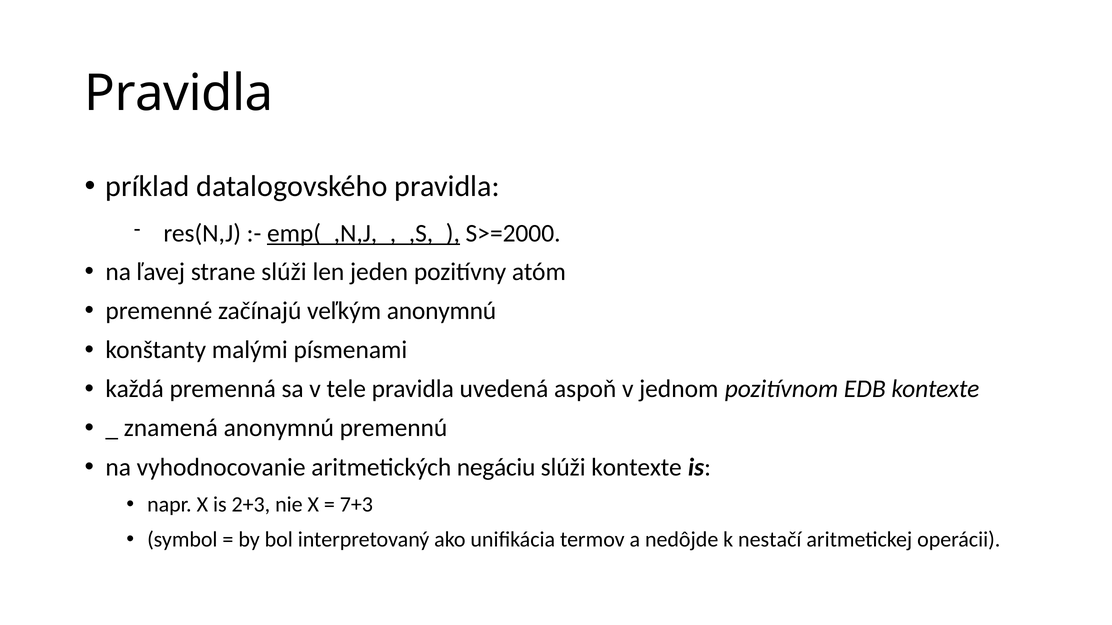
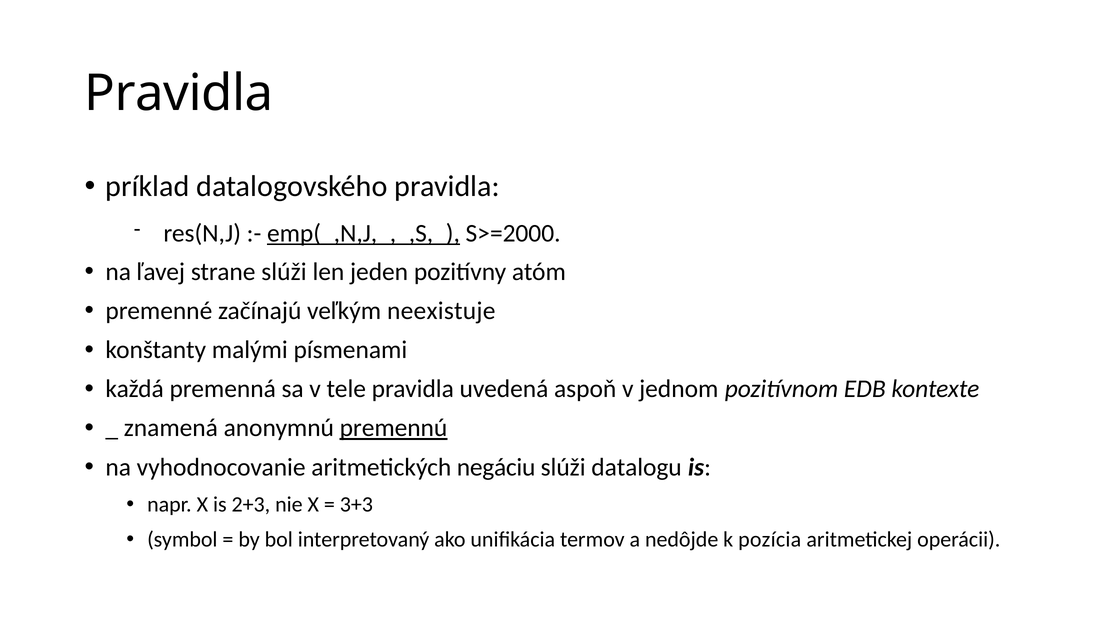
veľkým anonymnú: anonymnú -> neexistuje
premennú underline: none -> present
slúži kontexte: kontexte -> datalogu
7+3: 7+3 -> 3+3
nestačí: nestačí -> pozícia
